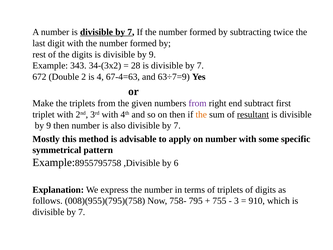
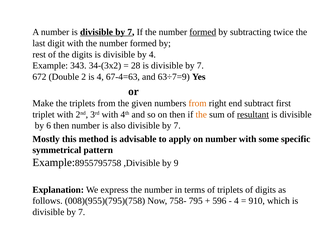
formed at (203, 32) underline: none -> present
9 at (152, 54): 9 -> 4
from at (198, 103) colour: purple -> orange
9 at (49, 126): 9 -> 6
6: 6 -> 9
755: 755 -> 596
3 at (236, 201): 3 -> 4
